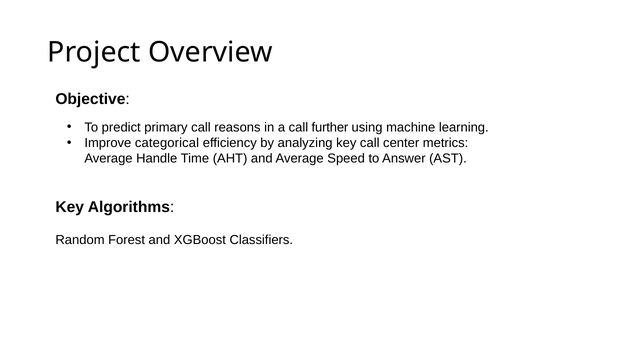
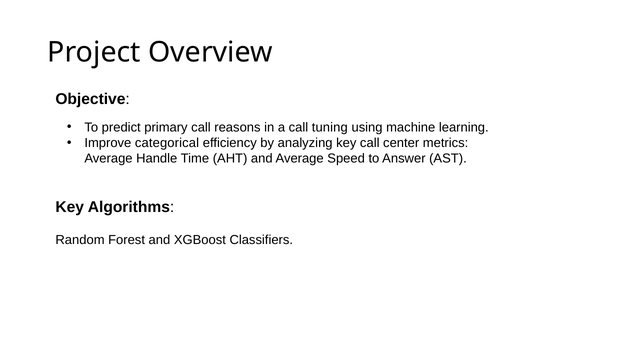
further: further -> tuning
